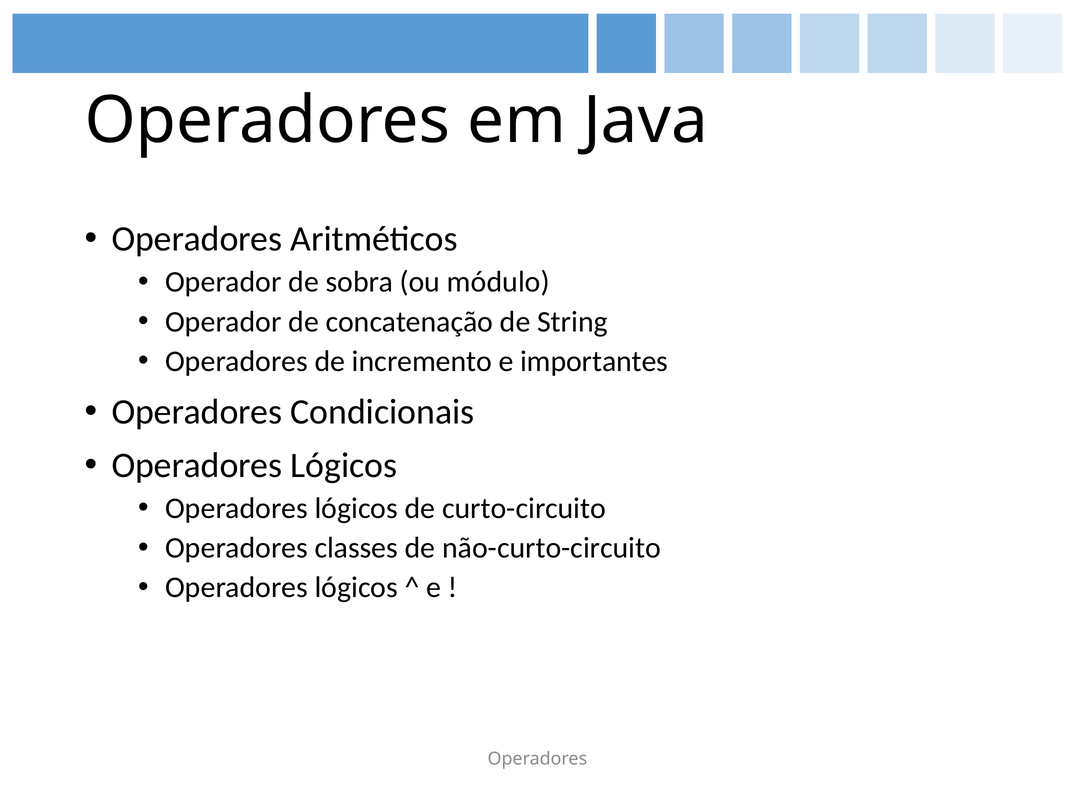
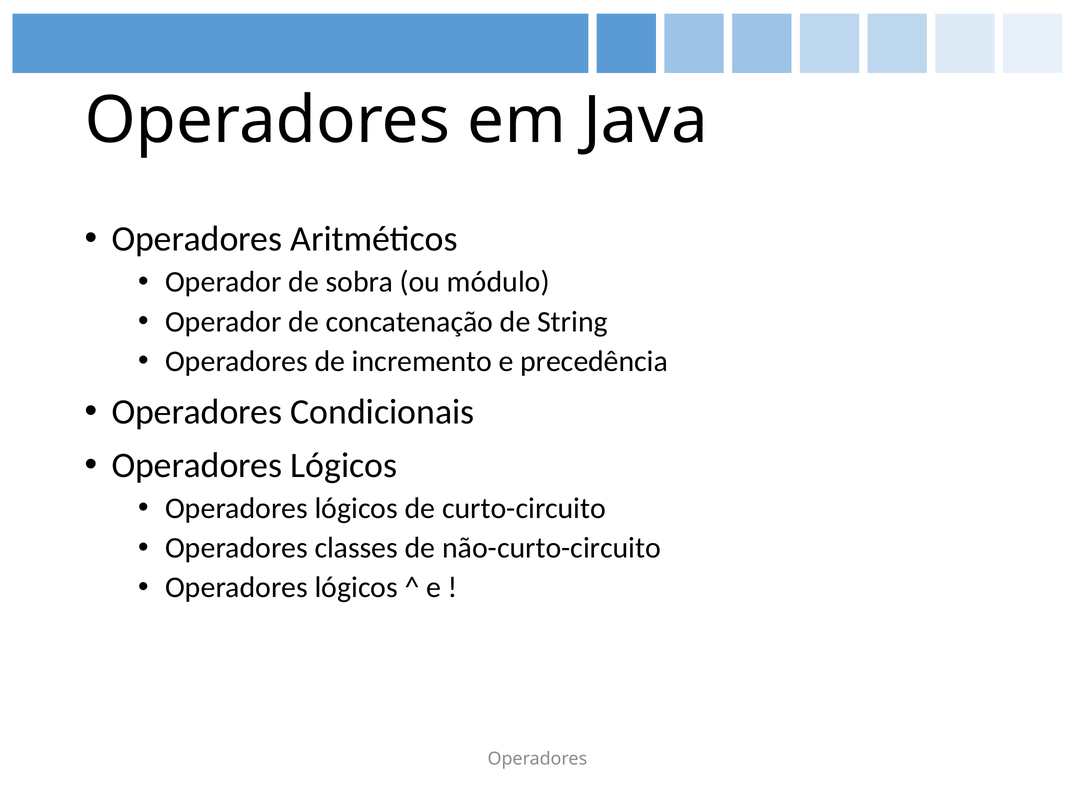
importantes: importantes -> precedência
